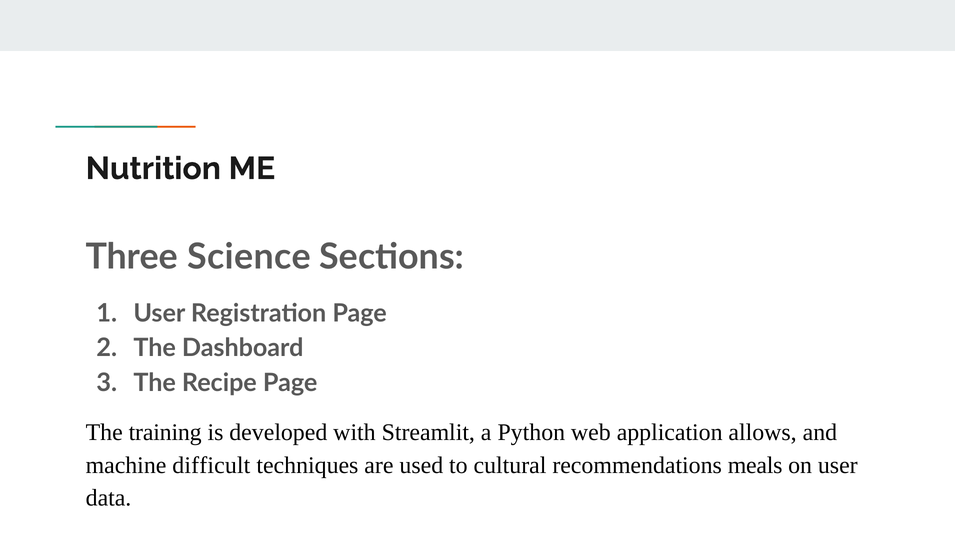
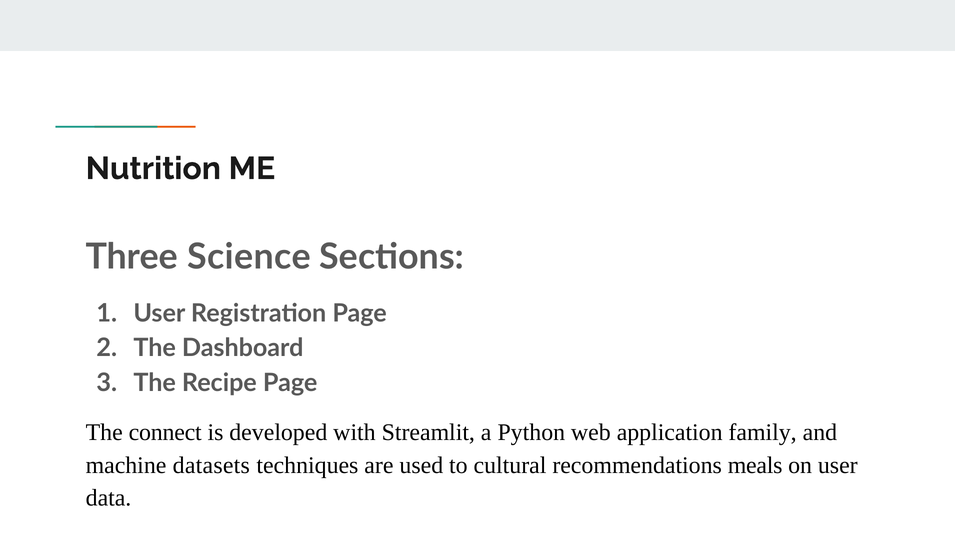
training: training -> connect
allows: allows -> family
difficult: difficult -> datasets
